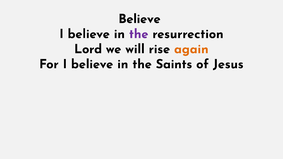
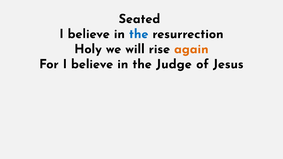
Believe at (140, 19): Believe -> Seated
the at (139, 34) colour: purple -> blue
Lord: Lord -> Holy
Saints: Saints -> Judge
